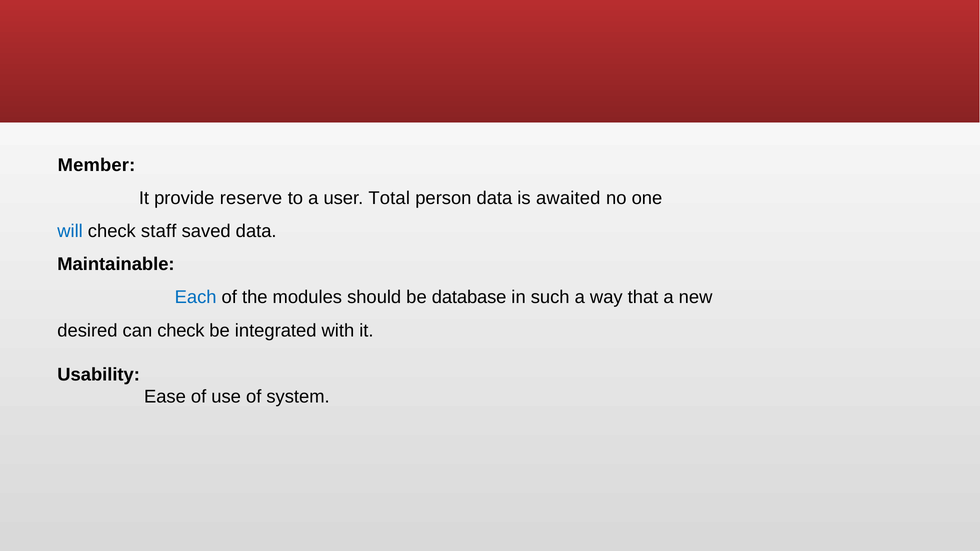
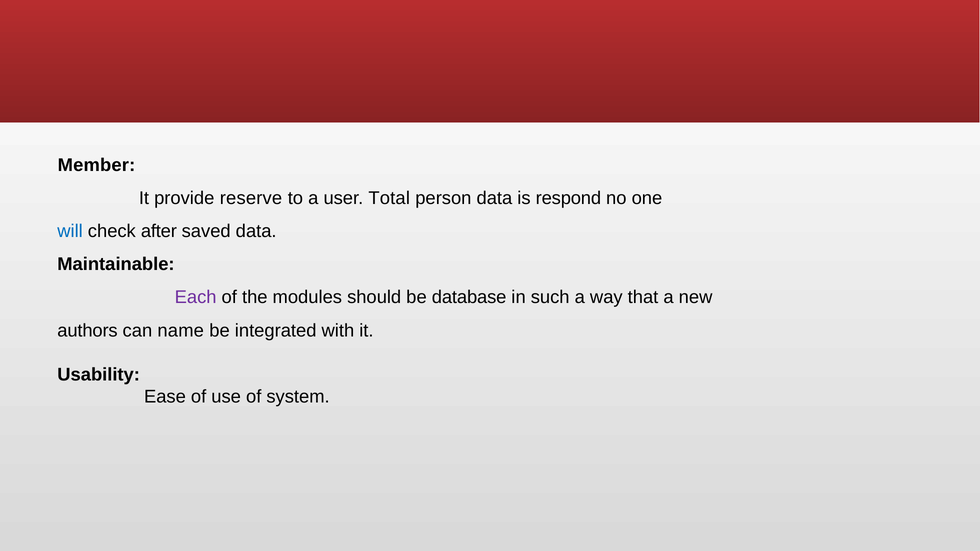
awaited: awaited -> respond
staff: staff -> after
Each colour: blue -> purple
desired: desired -> authors
can check: check -> name
